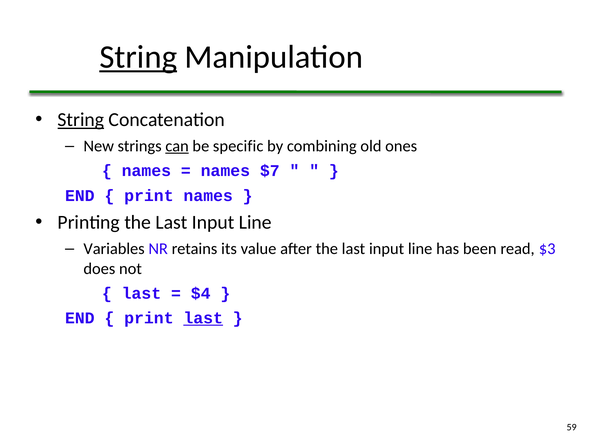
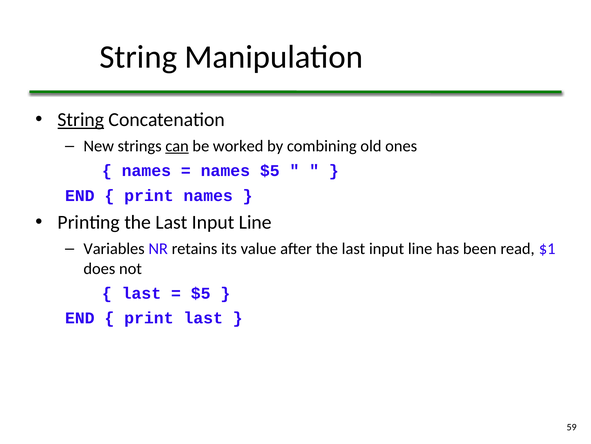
String at (138, 57) underline: present -> none
specific: specific -> worked
names $7: $7 -> $5
$3: $3 -> $1
$4 at (201, 293): $4 -> $5
last at (203, 317) underline: present -> none
